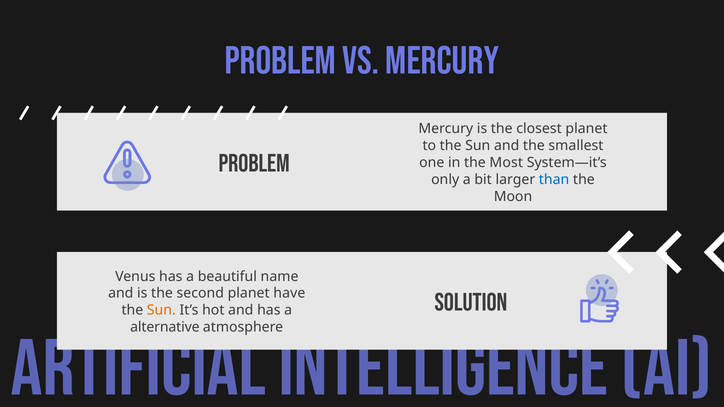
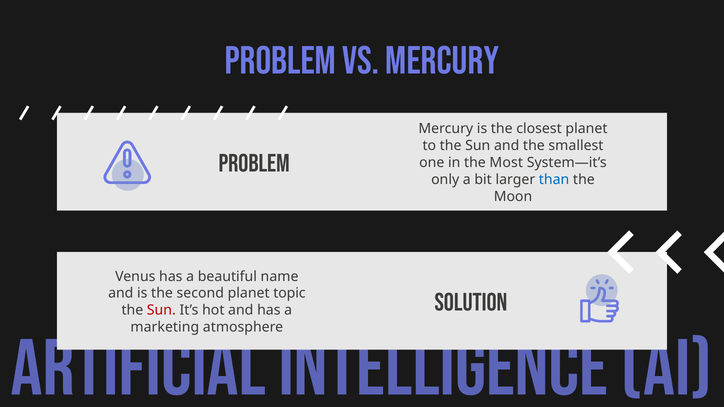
have: have -> topic
Sun at (161, 310) colour: orange -> red
alternative: alternative -> marketing
